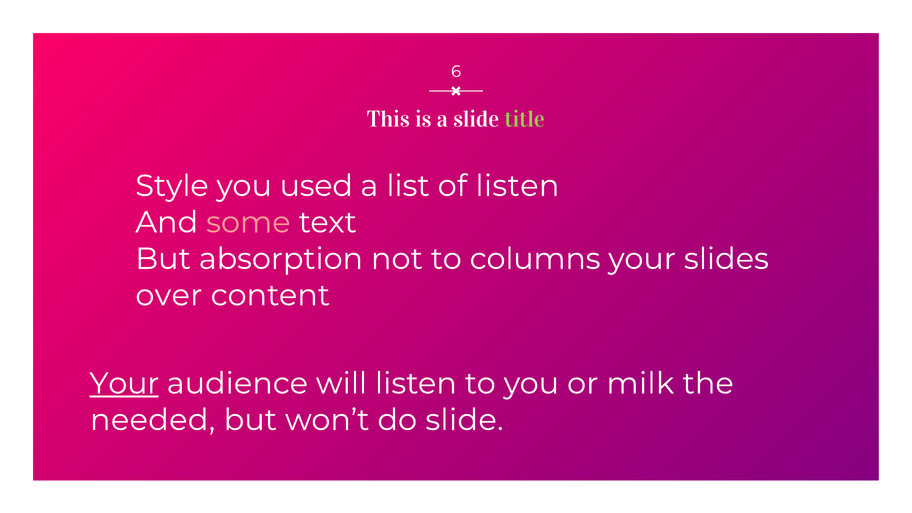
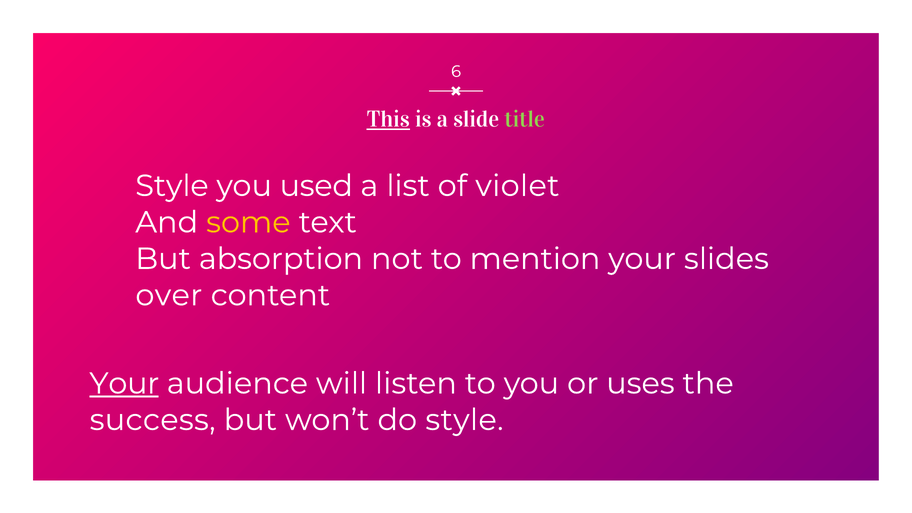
This underline: none -> present
of listen: listen -> violet
some colour: pink -> yellow
columns: columns -> mention
milk: milk -> uses
needed: needed -> success
do slide: slide -> style
